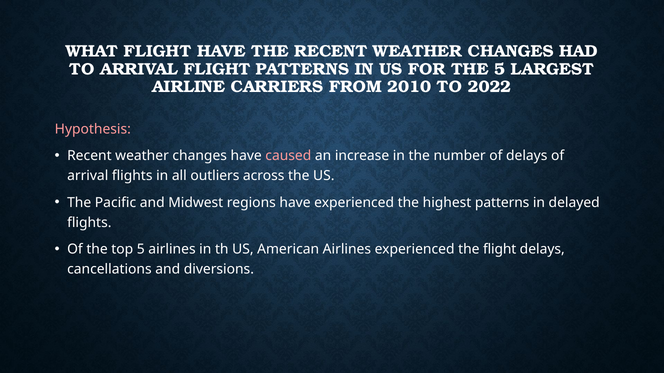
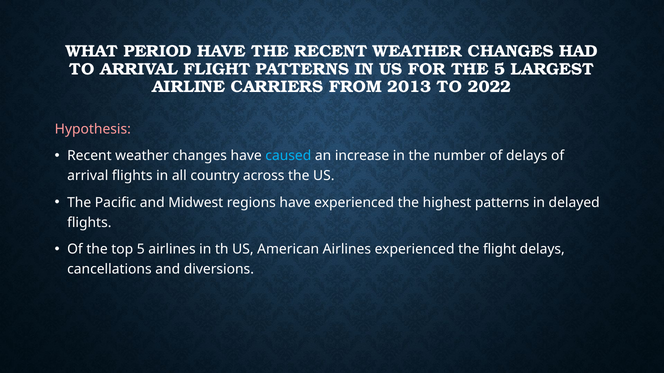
WHAT FLIGHT: FLIGHT -> PERIOD
2010: 2010 -> 2013
caused colour: pink -> light blue
outliers: outliers -> country
